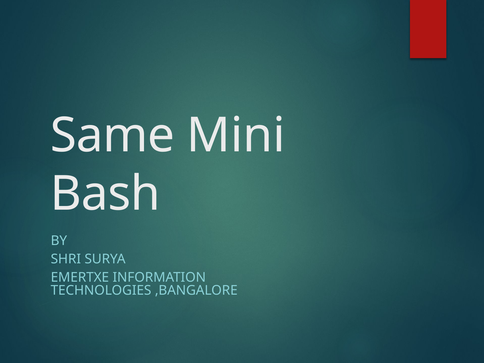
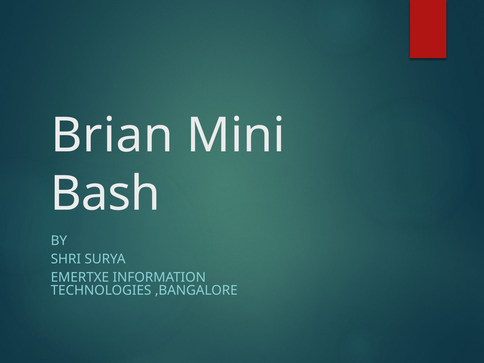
Same: Same -> Brian
